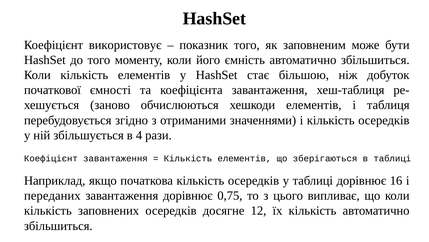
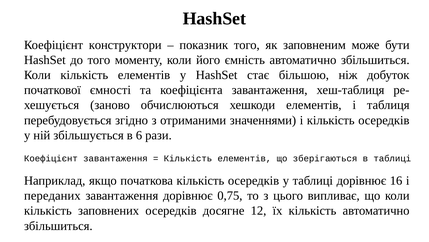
використовує: використовує -> конструктори
4: 4 -> 6
